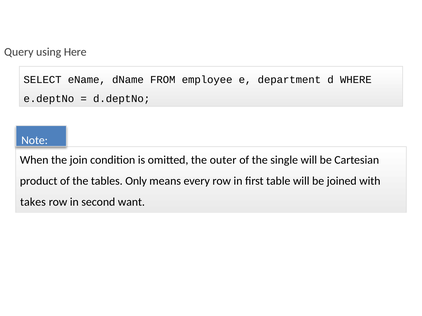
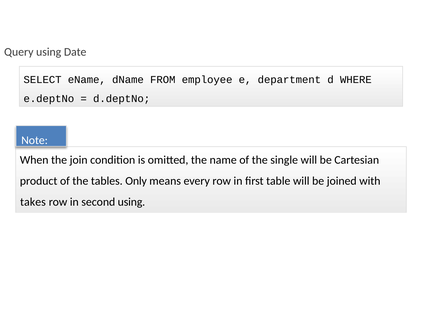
Here: Here -> Date
outer: outer -> name
second want: want -> using
